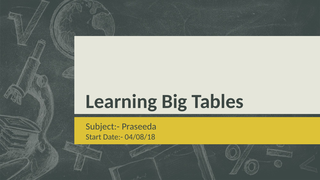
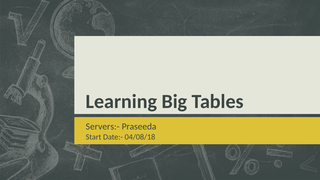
Subject:-: Subject:- -> Servers:-
